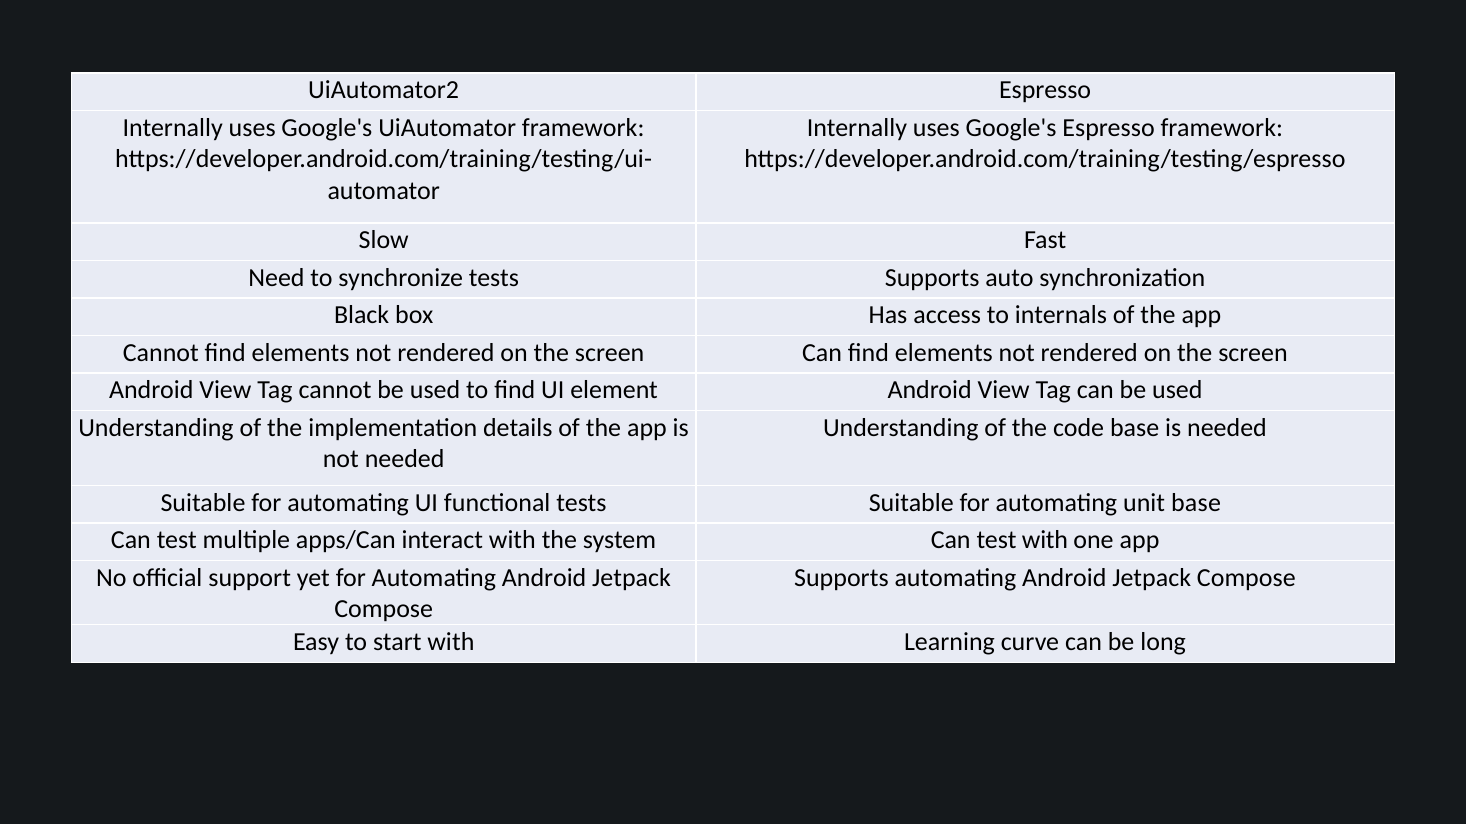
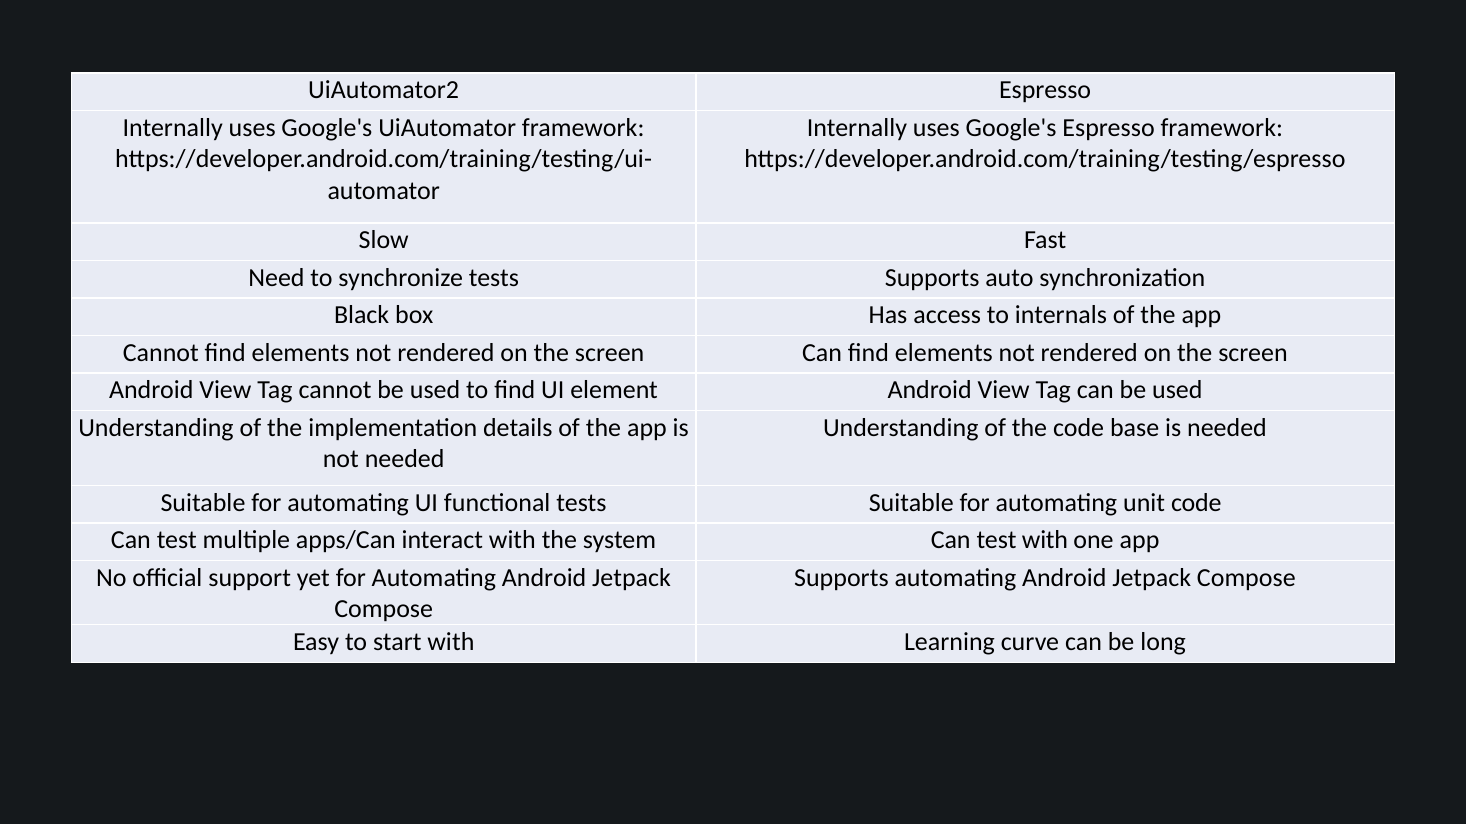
unit base: base -> code
